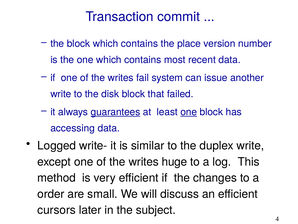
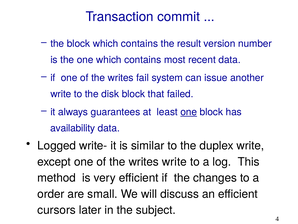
place: place -> result
guarantees underline: present -> none
accessing: accessing -> availability
writes huge: huge -> write
